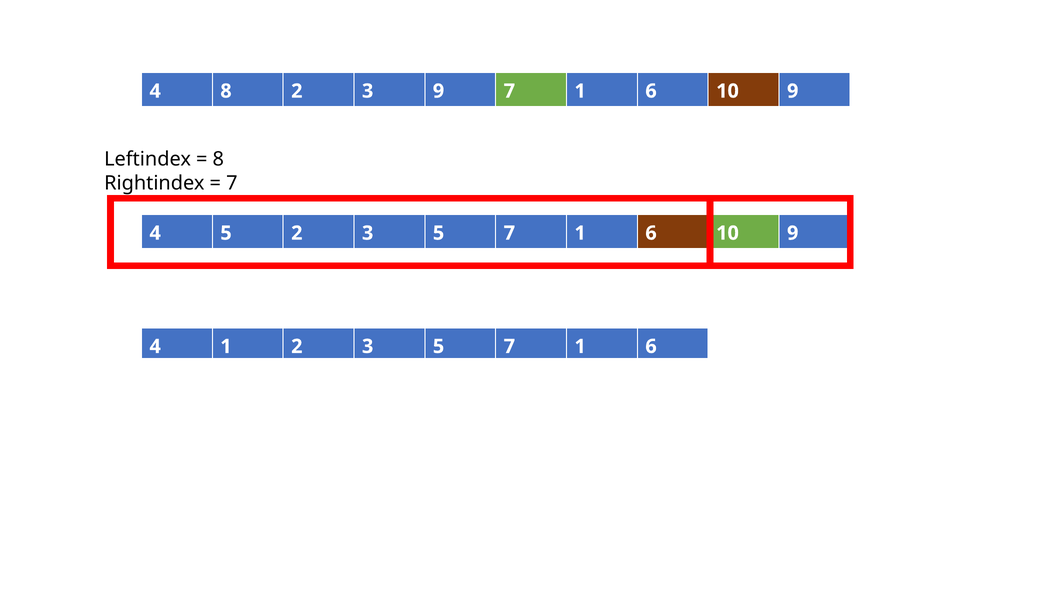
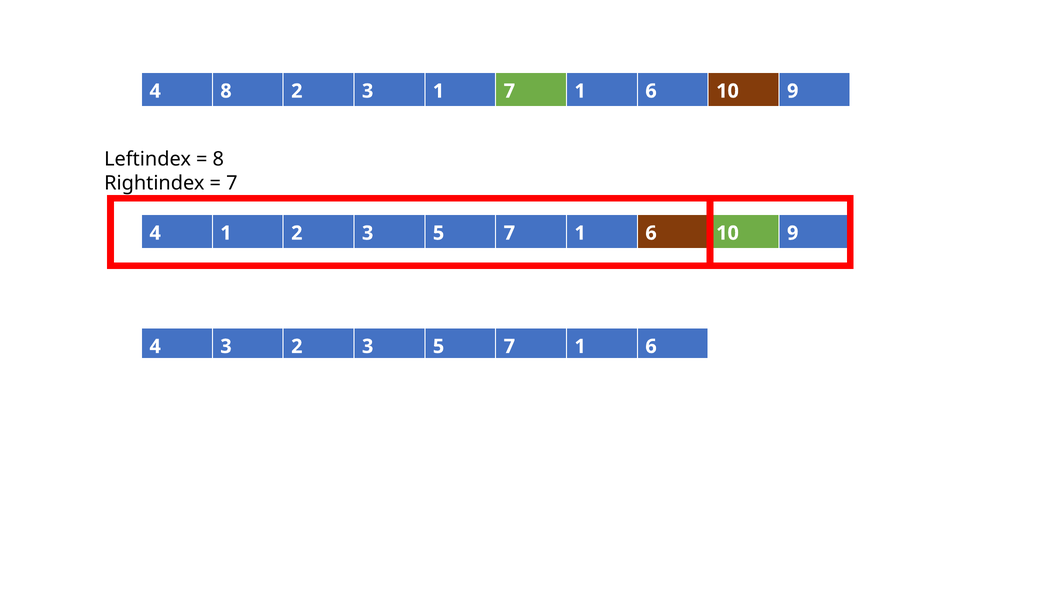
3 9: 9 -> 1
4 5: 5 -> 1
4 1: 1 -> 3
